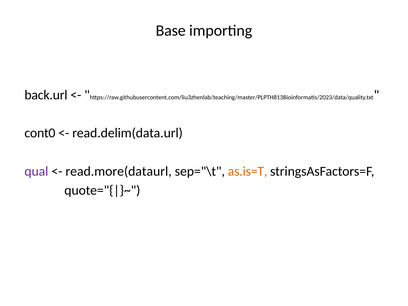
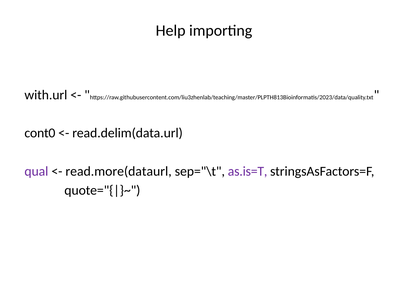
Base: Base -> Help
back.url: back.url -> with.url
as.is=T colour: orange -> purple
